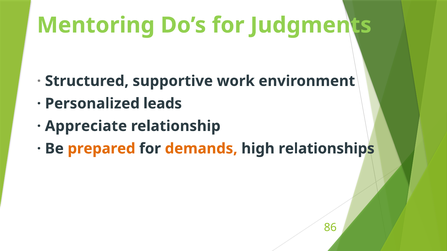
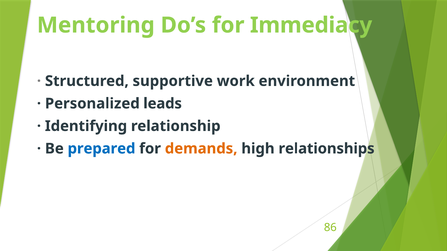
Judgments: Judgments -> Immediacy
Appreciate: Appreciate -> Identifying
prepared colour: orange -> blue
